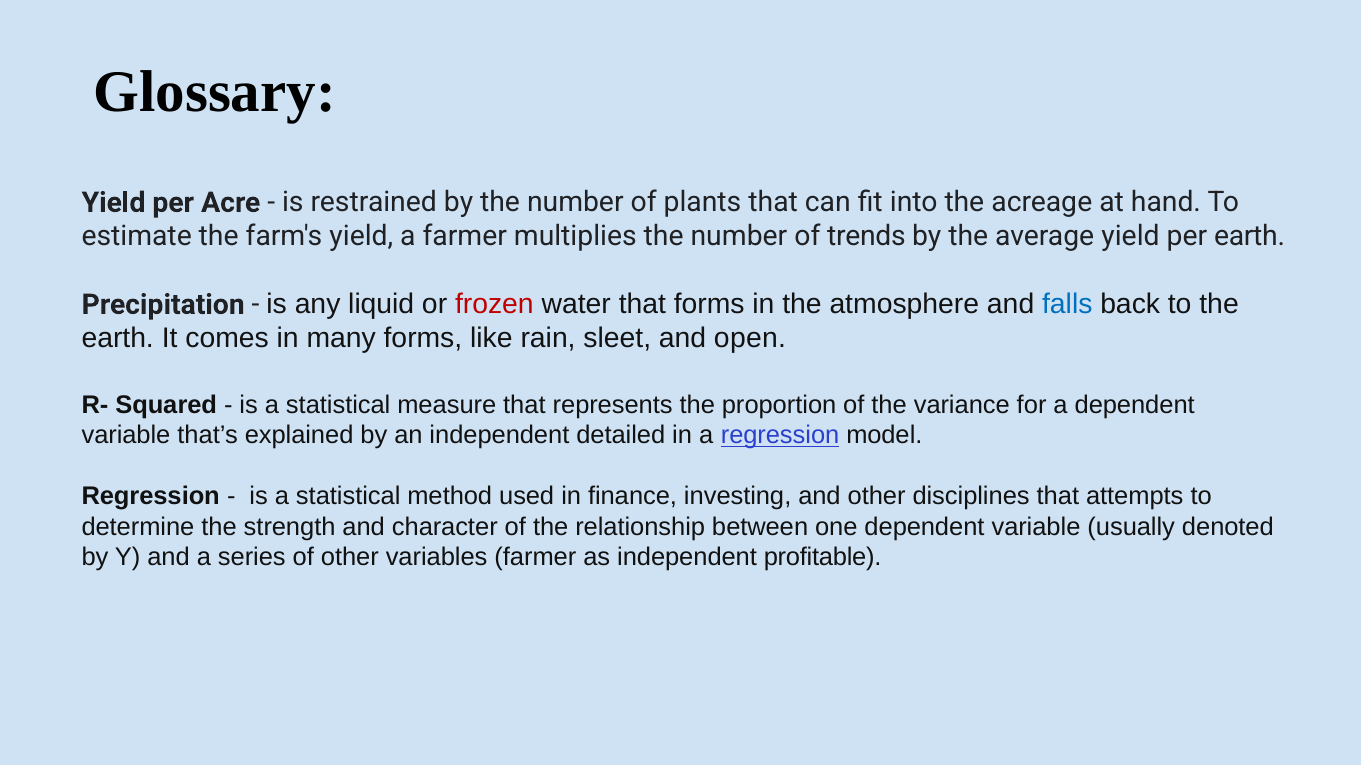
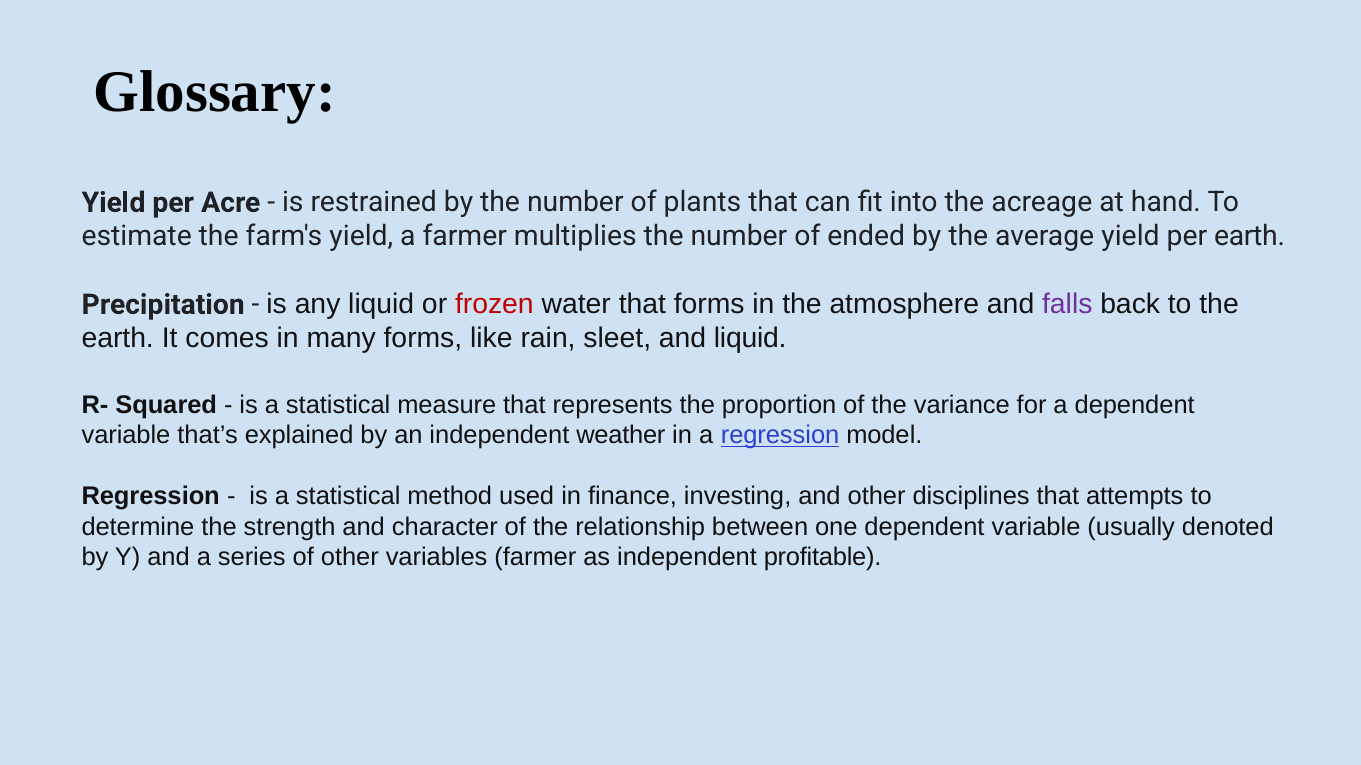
trends: trends -> ended
falls colour: blue -> purple
and open: open -> liquid
detailed: detailed -> weather
